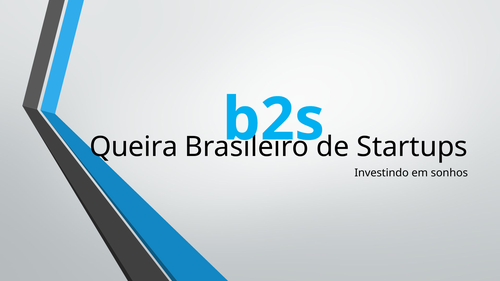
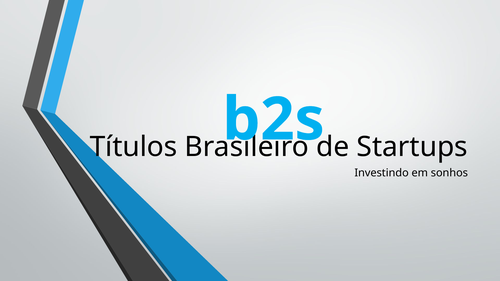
Queira: Queira -> Títulos
